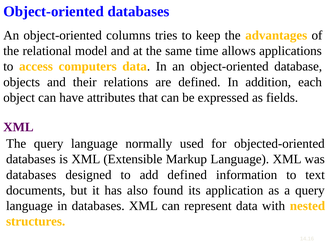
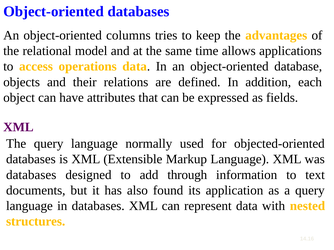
computers: computers -> operations
add defined: defined -> through
